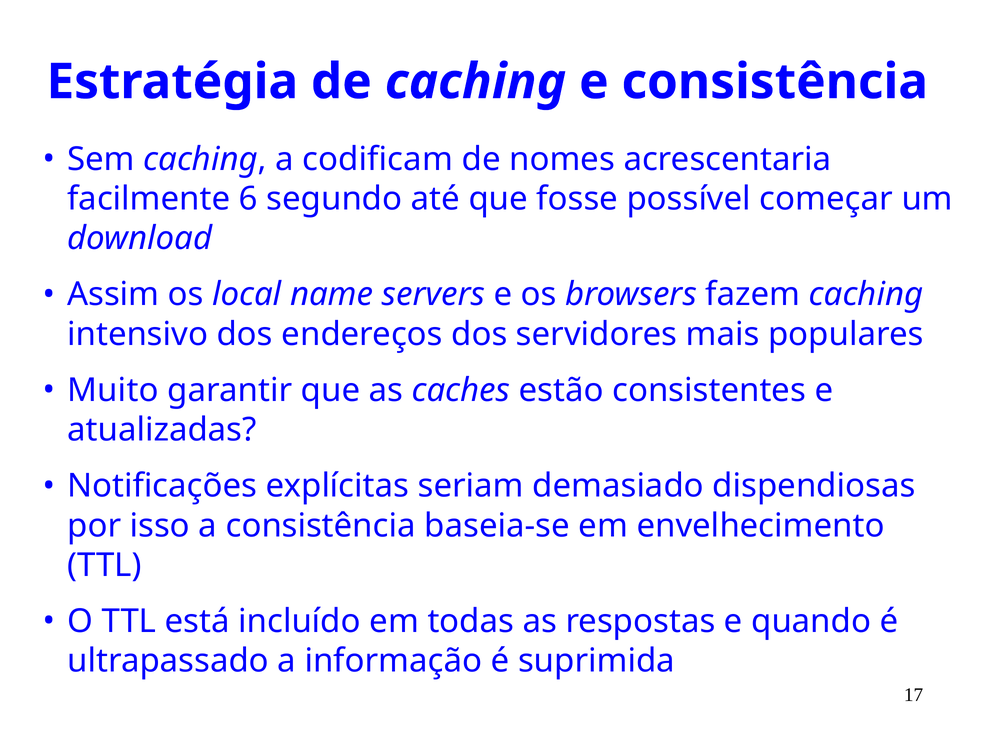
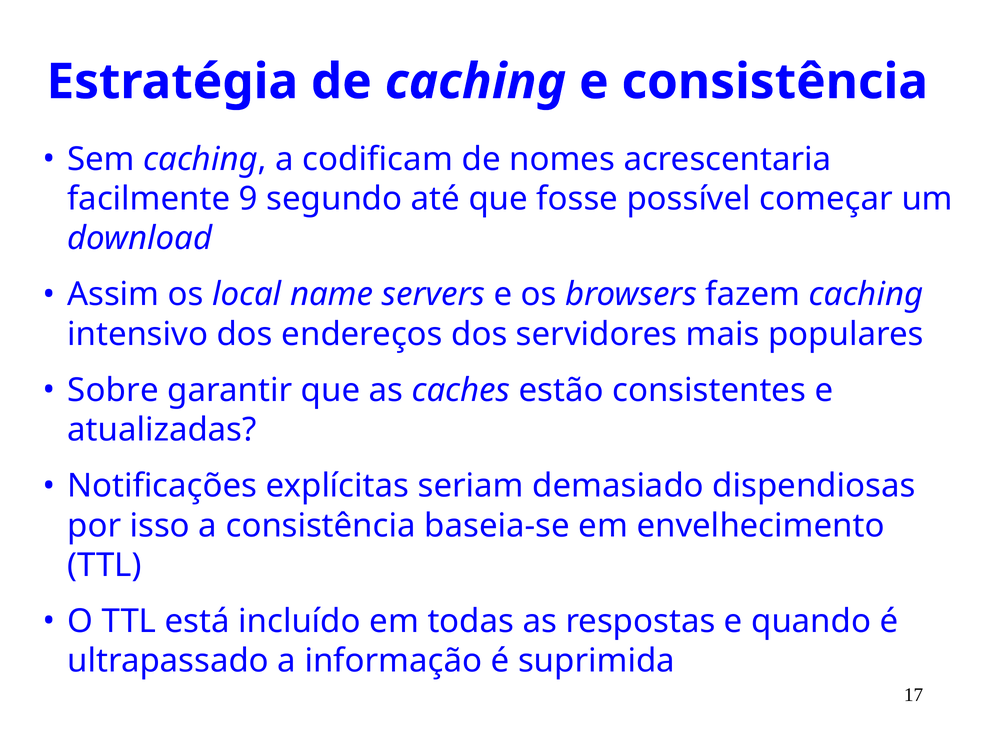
6: 6 -> 9
Muito: Muito -> Sobre
